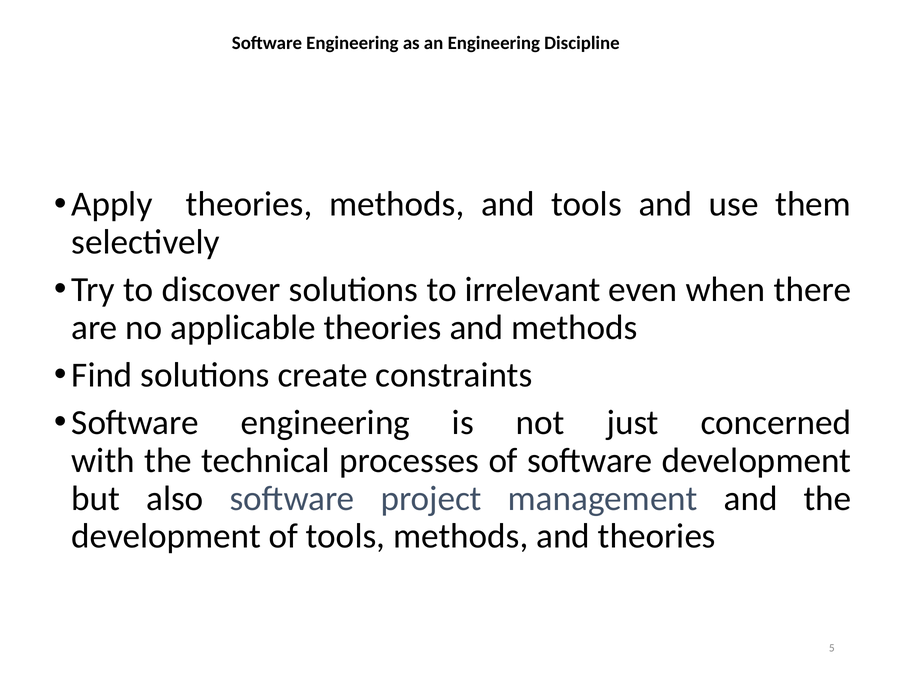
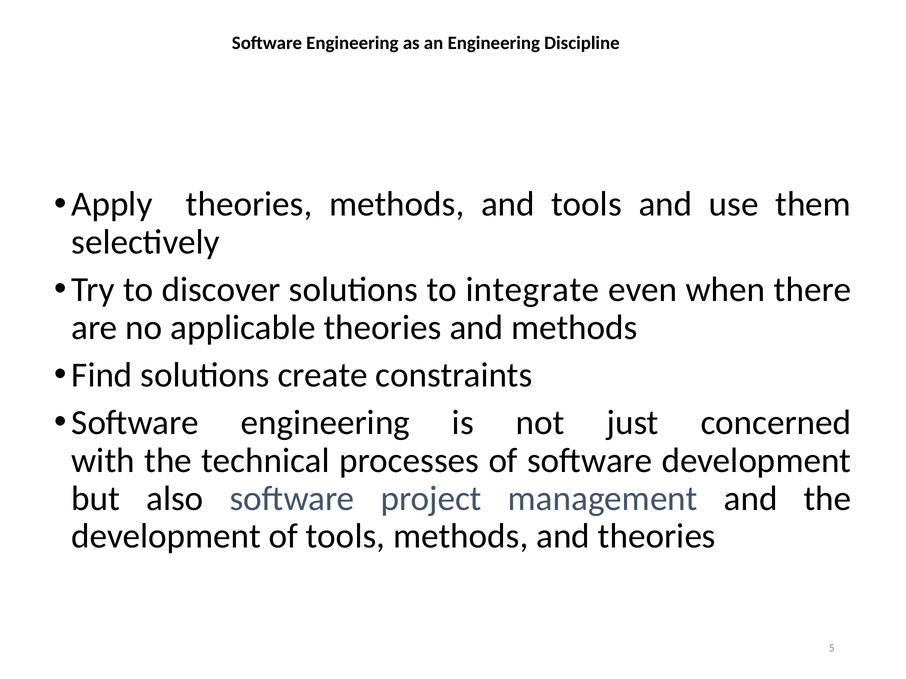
irrelevant: irrelevant -> integrate
